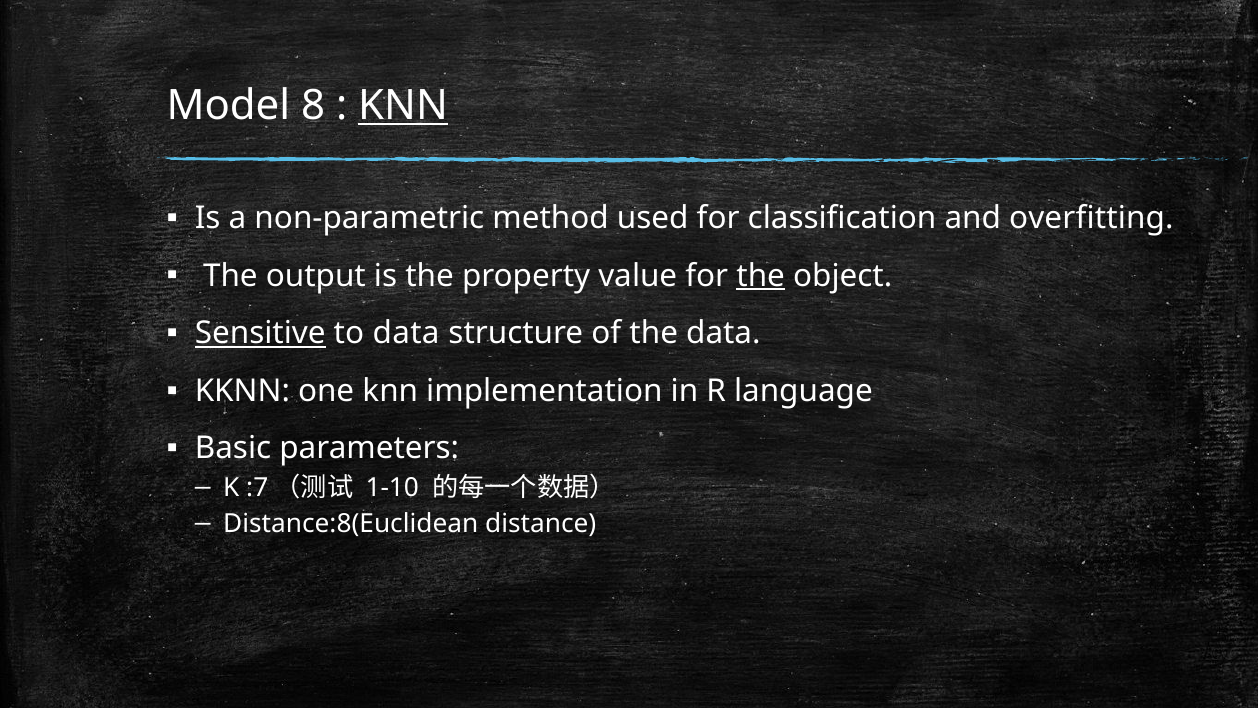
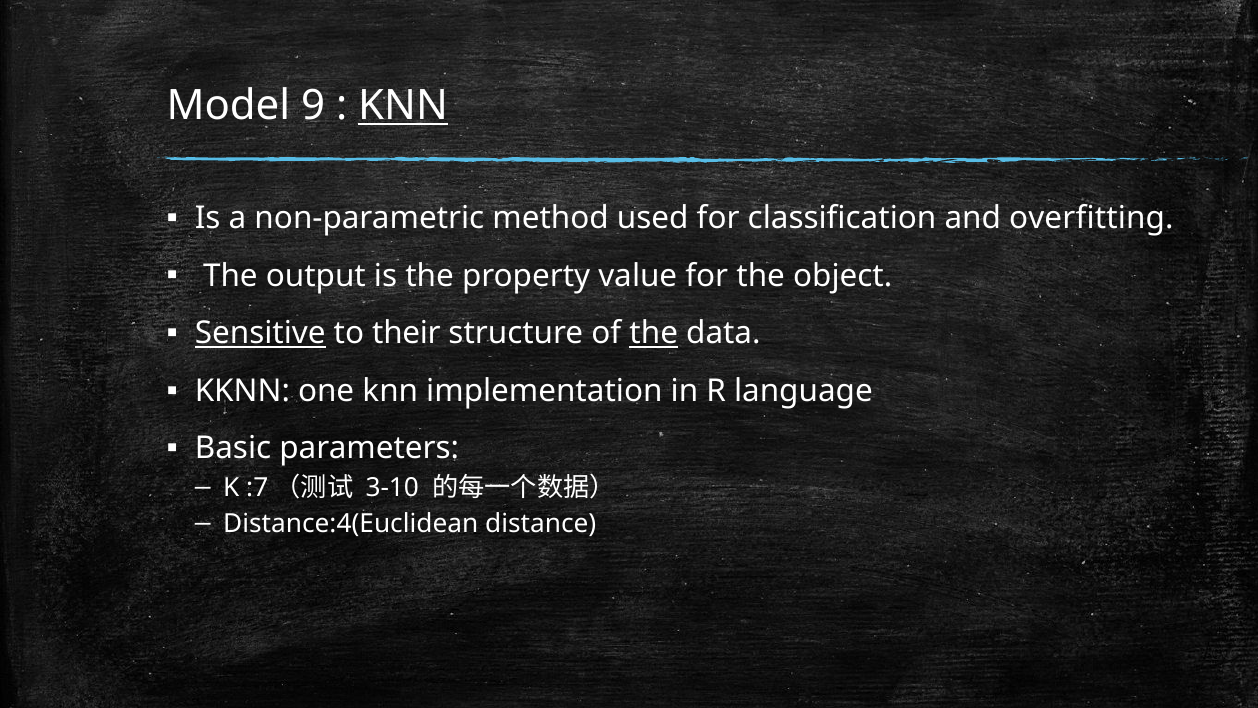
8: 8 -> 9
the at (761, 276) underline: present -> none
to data: data -> their
the at (654, 333) underline: none -> present
1-10: 1-10 -> 3-10
Distance:8(Euclidean: Distance:8(Euclidean -> Distance:4(Euclidean
